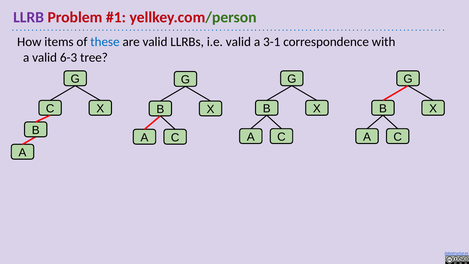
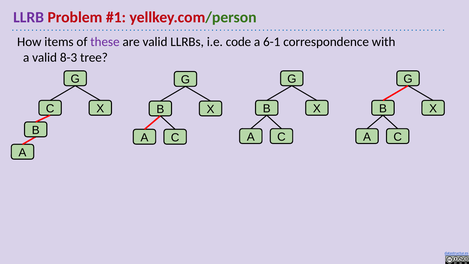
these colour: blue -> purple
i.e valid: valid -> code
3-1: 3-1 -> 6-1
6-3: 6-3 -> 8-3
